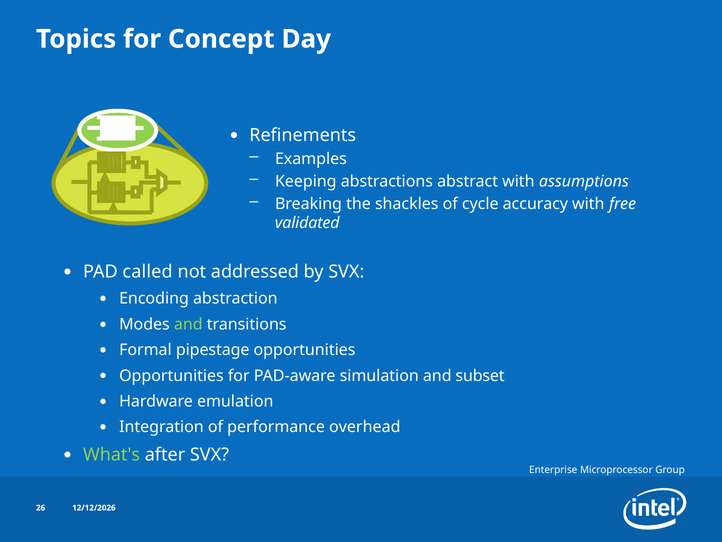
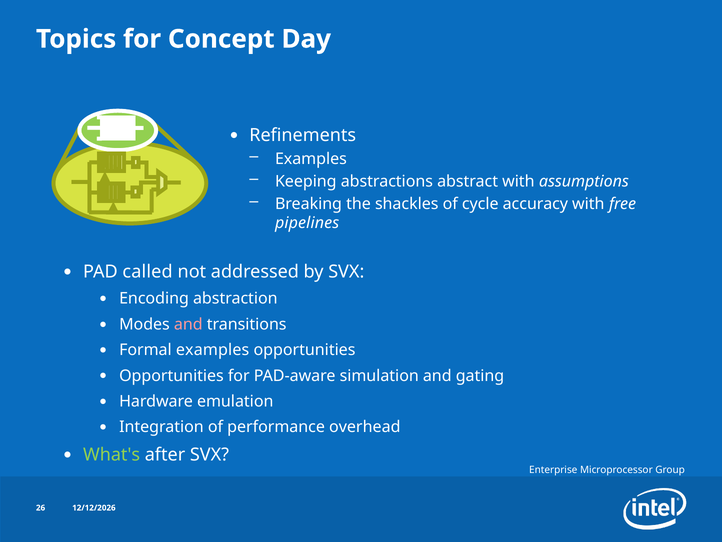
validated: validated -> pipelines
and at (188, 324) colour: light green -> pink
Formal pipestage: pipestage -> examples
subset: subset -> gating
